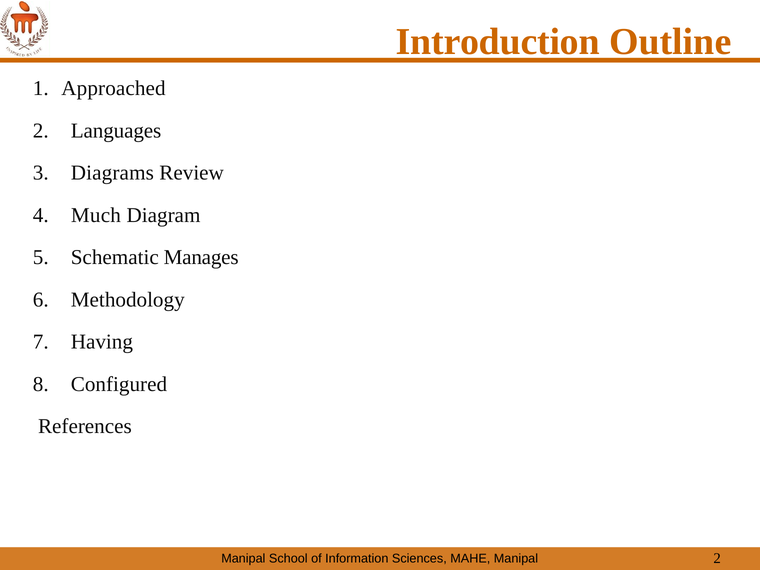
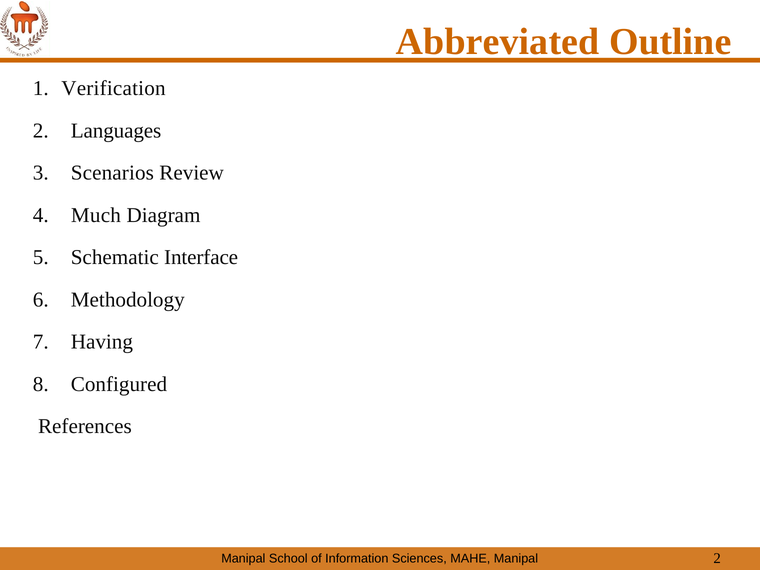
Introduction: Introduction -> Abbreviated
Approached: Approached -> Verification
Diagrams: Diagrams -> Scenarios
Manages: Manages -> Interface
